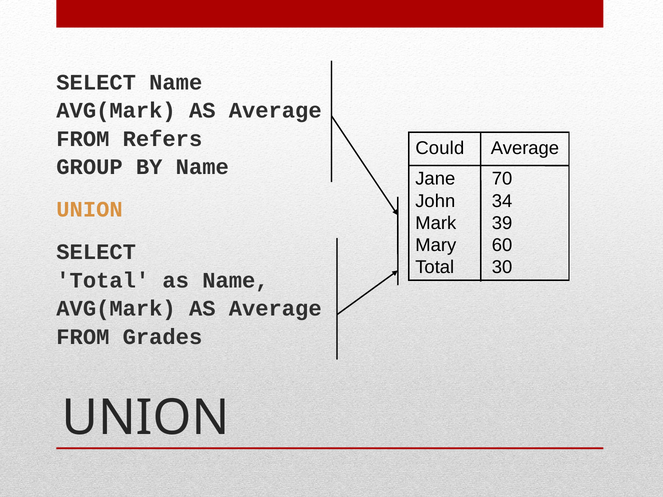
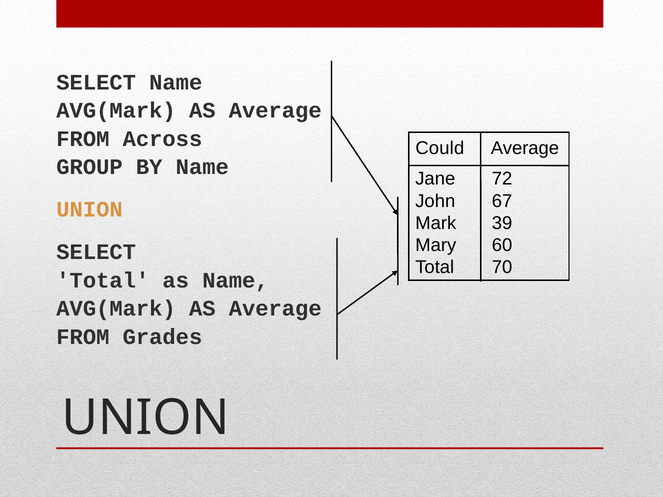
Refers: Refers -> Across
70: 70 -> 72
34: 34 -> 67
30: 30 -> 70
